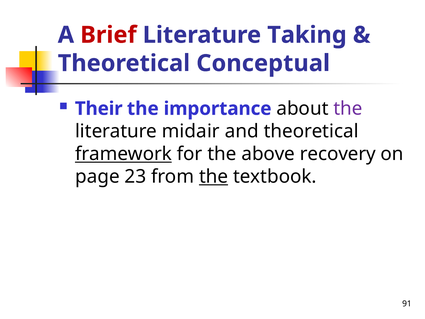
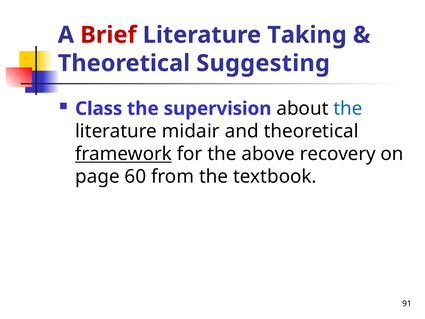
Conceptual: Conceptual -> Suggesting
Their: Their -> Class
importance: importance -> supervision
the at (348, 109) colour: purple -> blue
23: 23 -> 60
the at (214, 177) underline: present -> none
